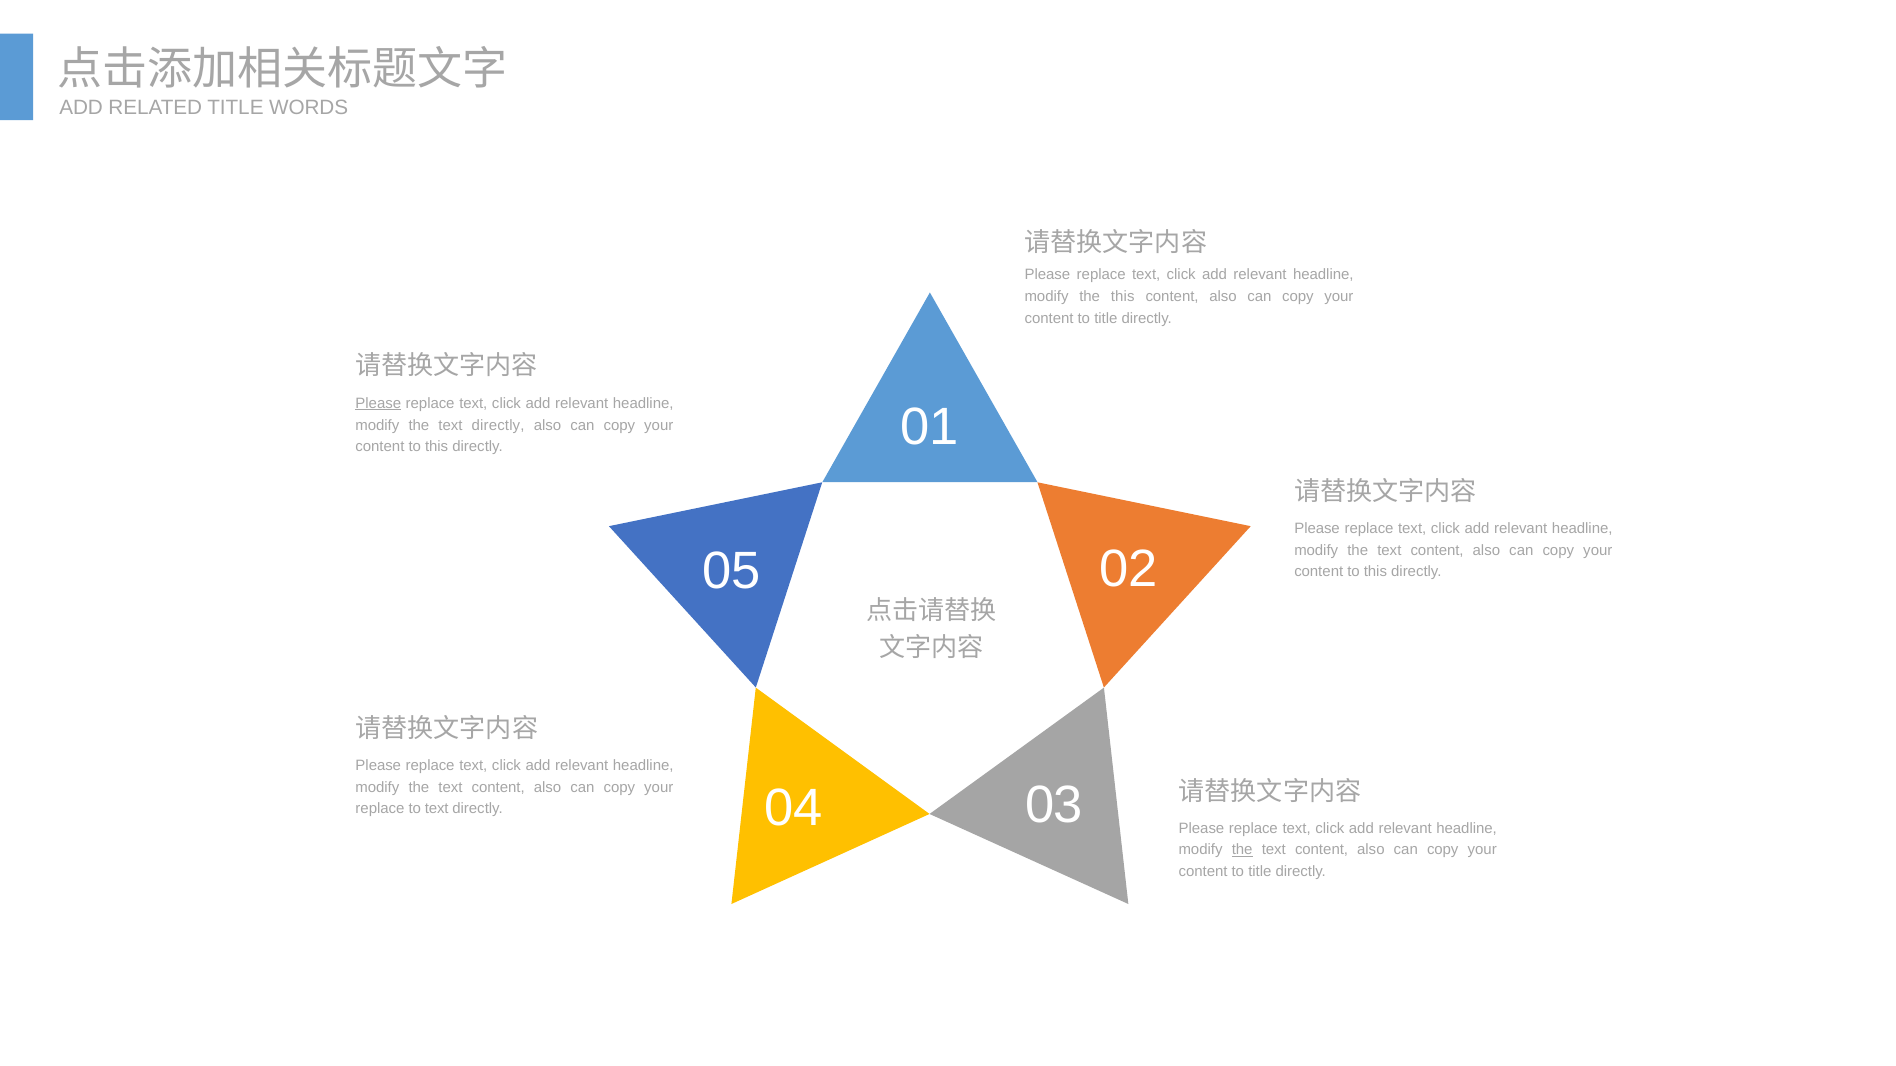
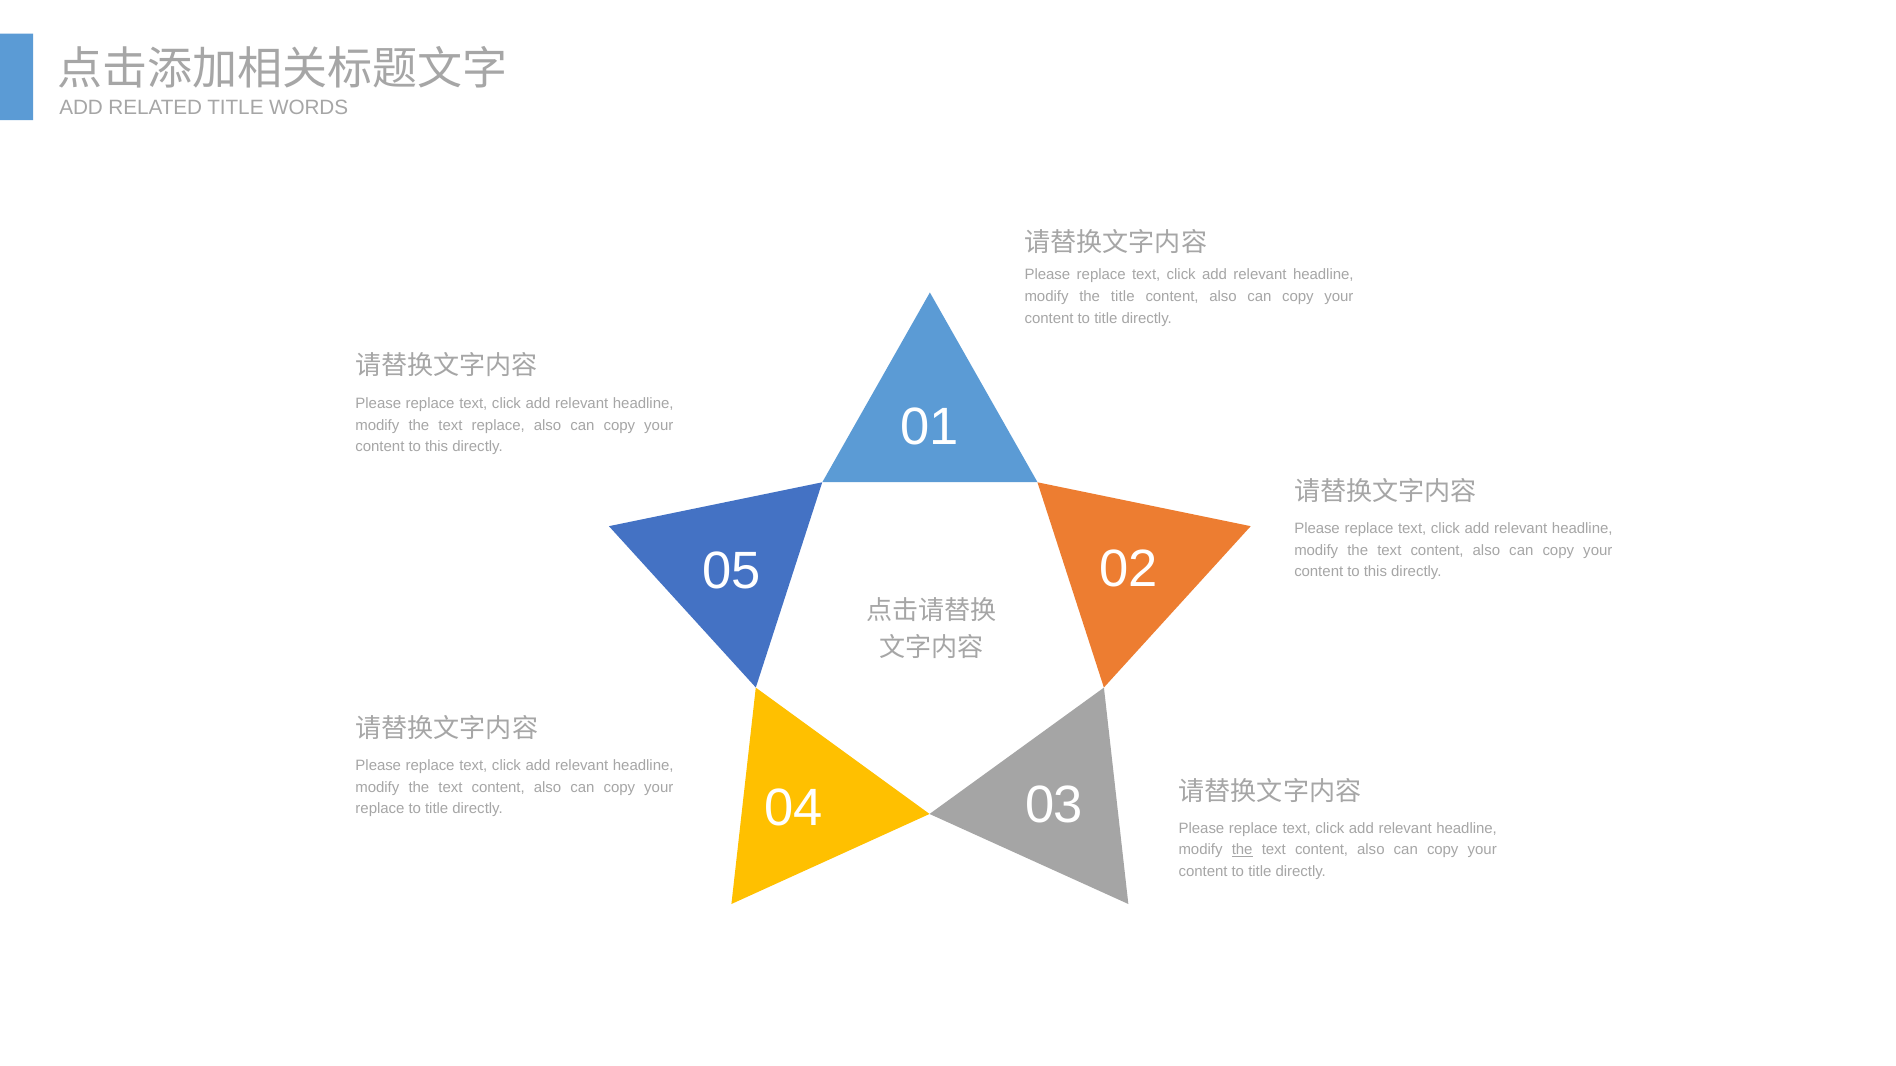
the this: this -> title
Please at (378, 404) underline: present -> none
the text directly: directly -> replace
text at (437, 809): text -> title
